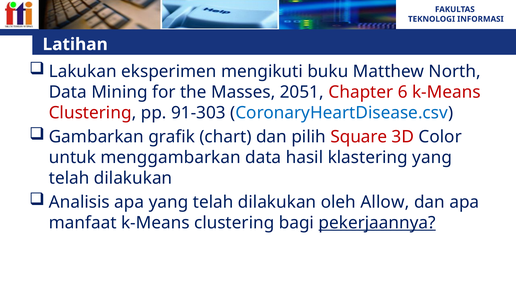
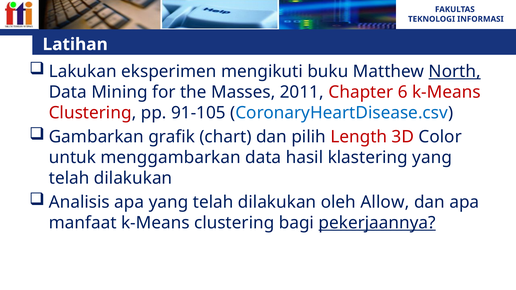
North underline: none -> present
2051: 2051 -> 2011
91-303: 91-303 -> 91-105
Square: Square -> Length
